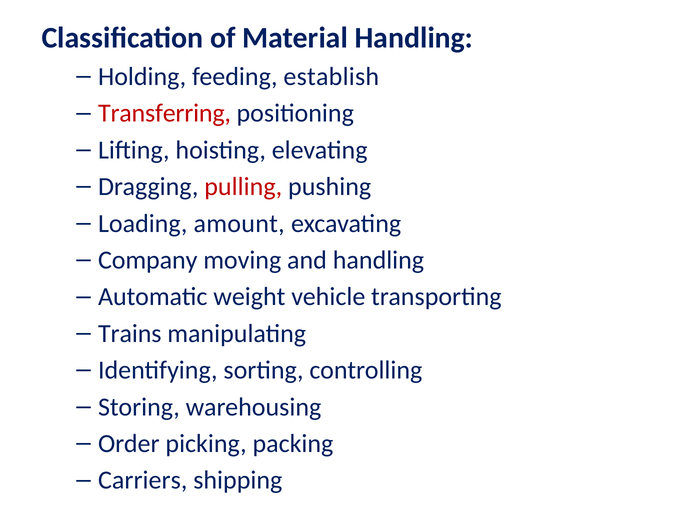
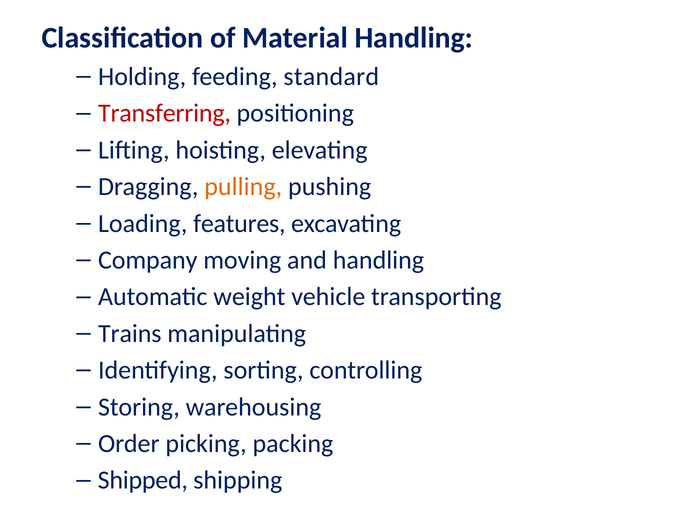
establish: establish -> standard
pulling colour: red -> orange
amount: amount -> features
Carriers: Carriers -> Shipped
